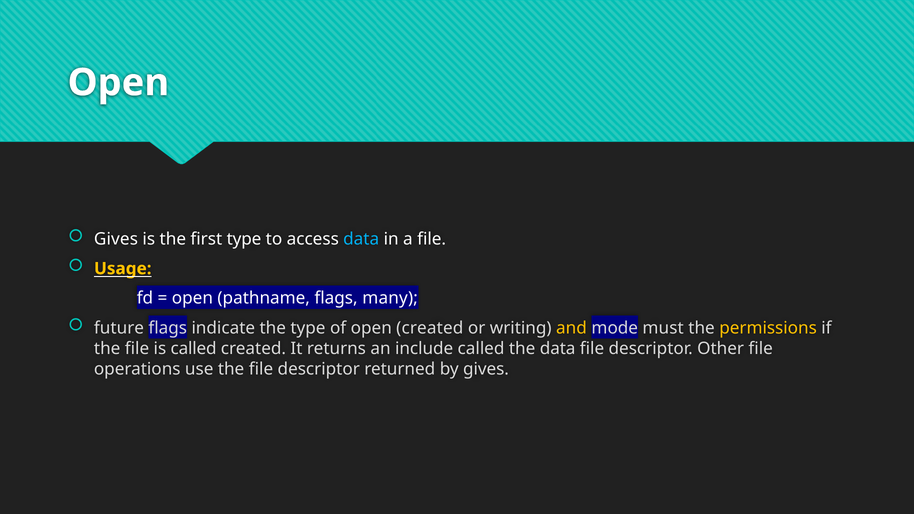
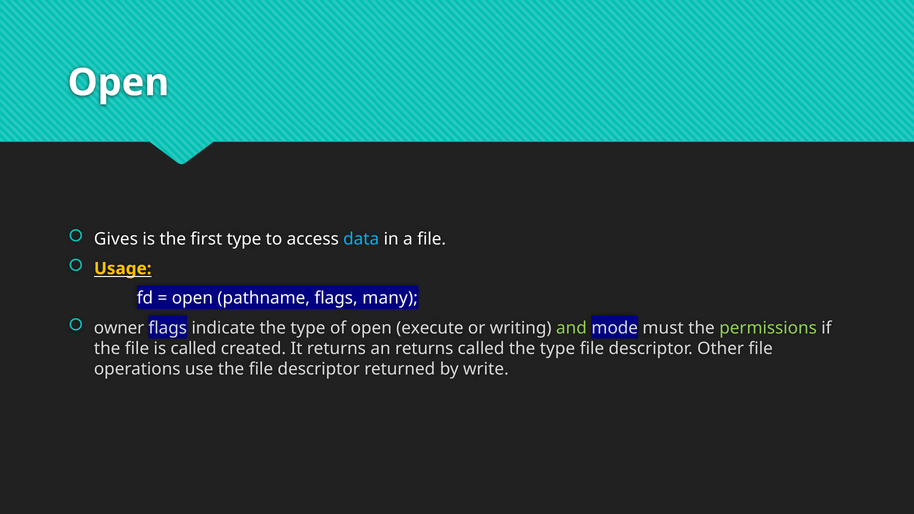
future: future -> owner
open created: created -> execute
and colour: yellow -> light green
permissions colour: yellow -> light green
an include: include -> returns
called the data: data -> type
by gives: gives -> write
